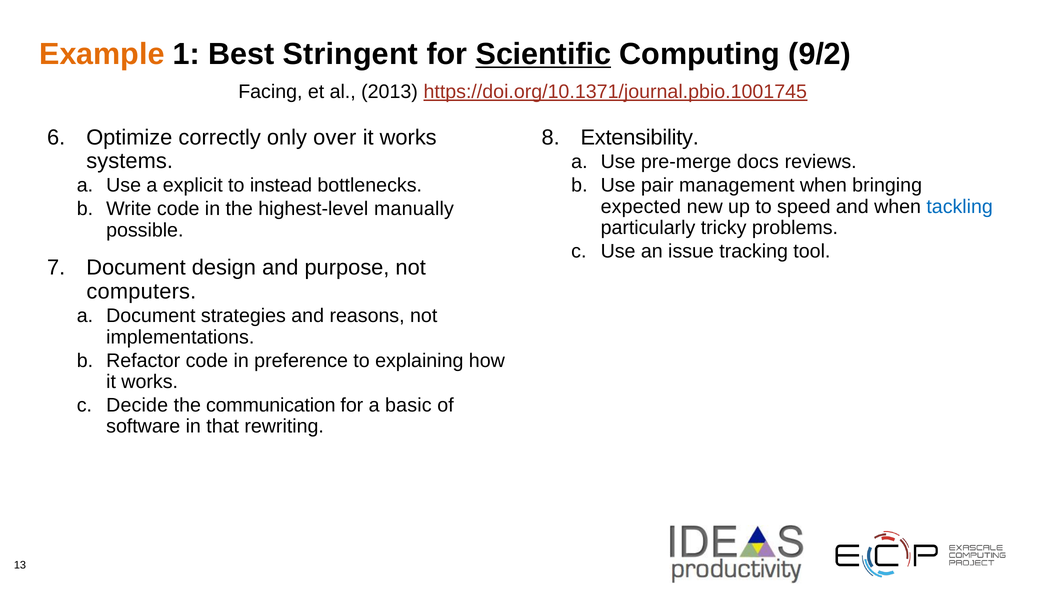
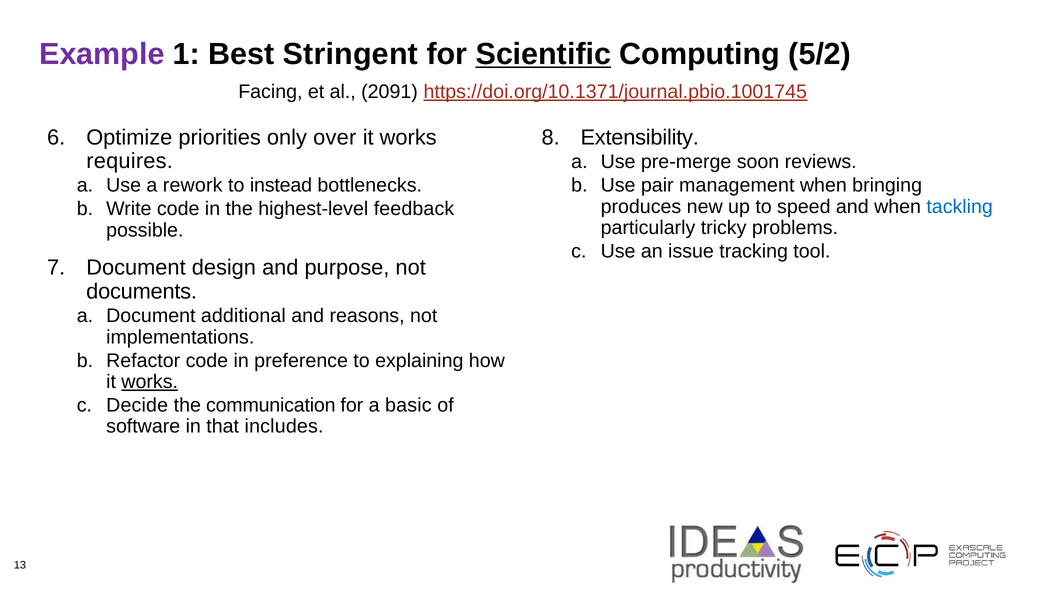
Example colour: orange -> purple
9/2: 9/2 -> 5/2
2013: 2013 -> 2091
correctly: correctly -> priorities
systems: systems -> requires
docs: docs -> soon
explicit: explicit -> rework
expected: expected -> produces
manually: manually -> feedback
computers: computers -> documents
strategies: strategies -> additional
works at (150, 381) underline: none -> present
rewriting: rewriting -> includes
